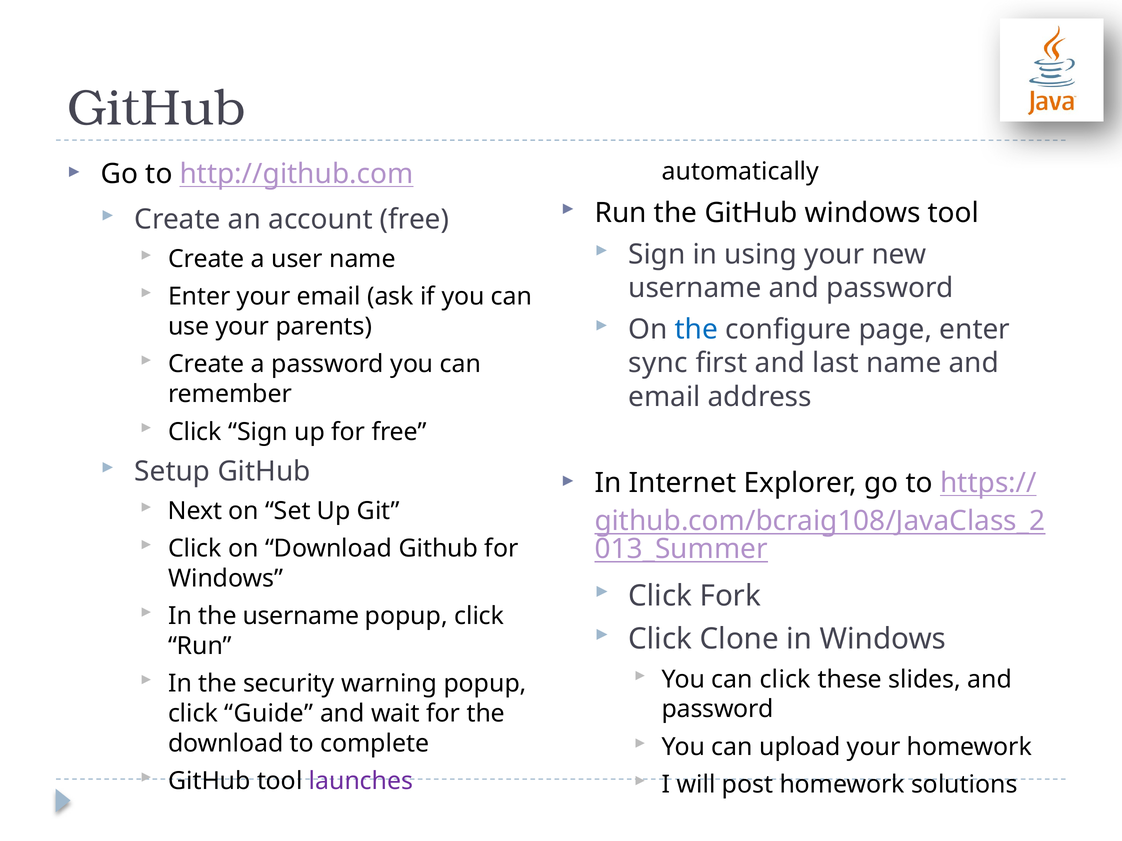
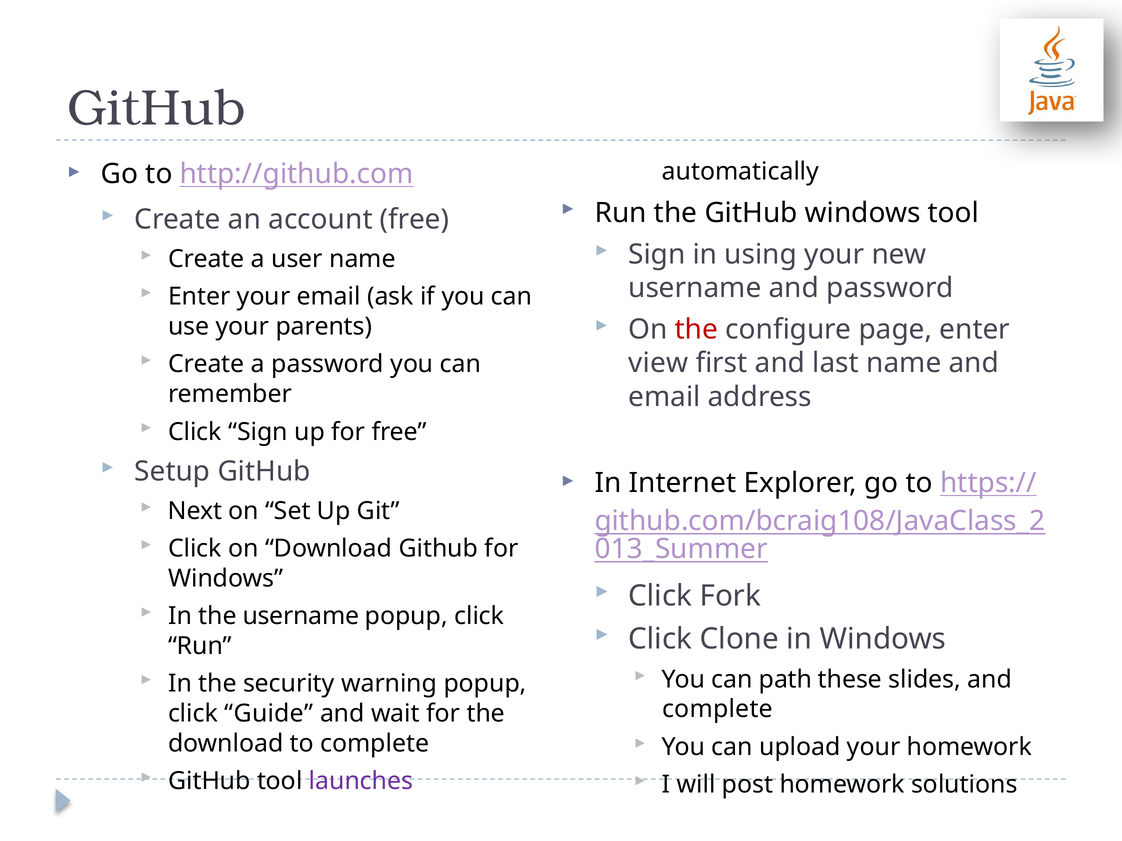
the at (696, 330) colour: blue -> red
sync: sync -> view
can click: click -> path
password at (718, 710): password -> complete
